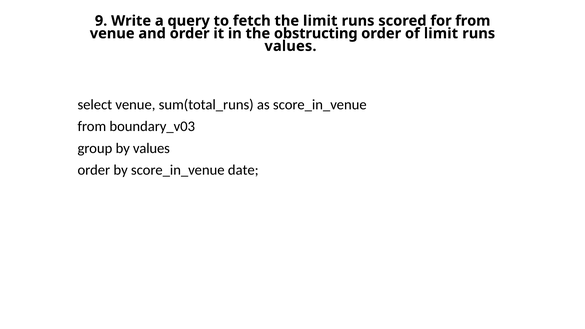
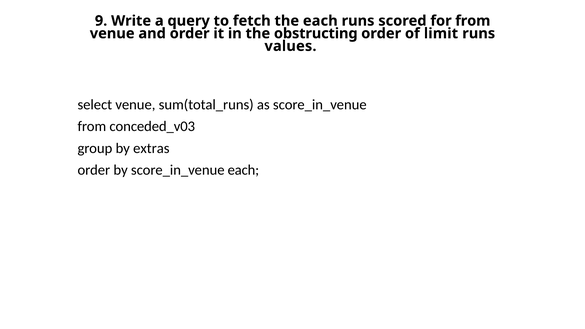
the limit: limit -> each
boundary_v03: boundary_v03 -> conceded_v03
by values: values -> extras
score_in_venue date: date -> each
